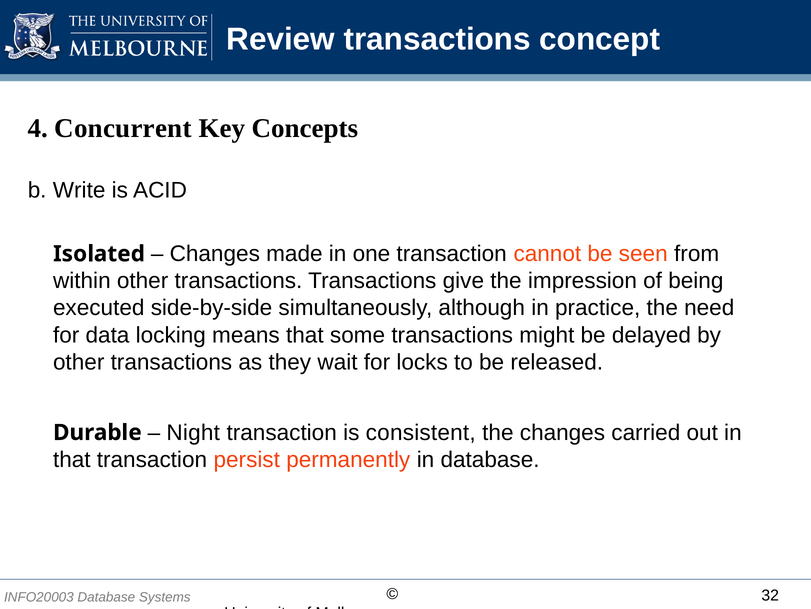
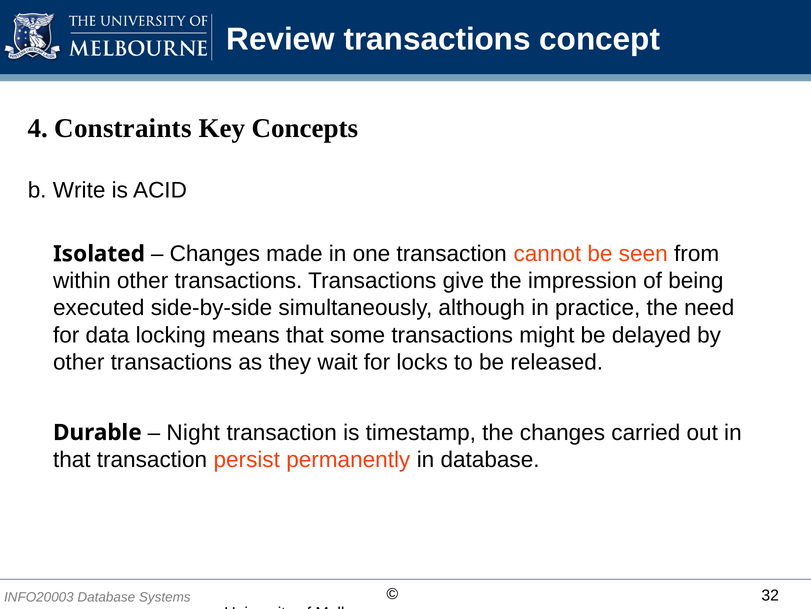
Concurrent: Concurrent -> Constraints
consistent: consistent -> timestamp
